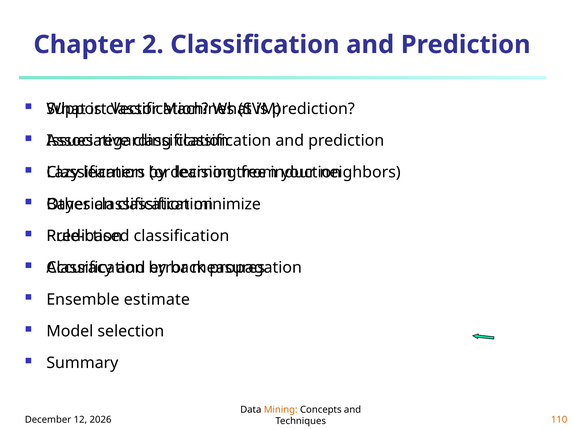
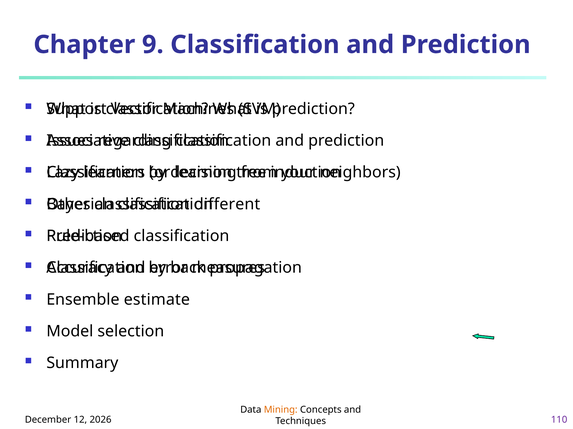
2: 2 -> 9
minimize: minimize -> different
110 colour: orange -> purple
